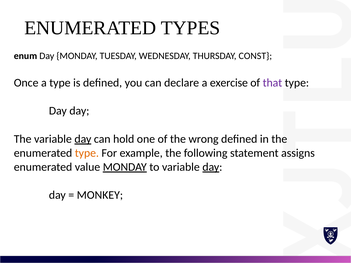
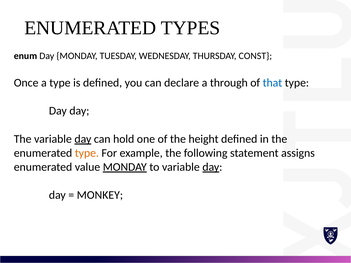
exercise: exercise -> through
that colour: purple -> blue
wrong: wrong -> height
